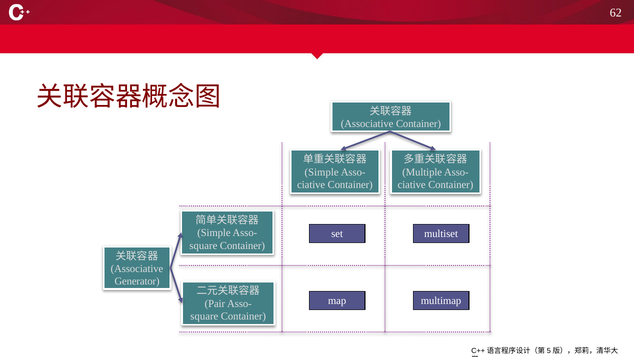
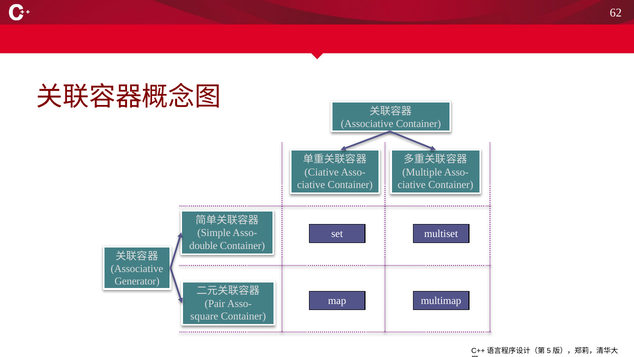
Simple at (322, 172): Simple -> Ciative
square at (203, 245): square -> double
